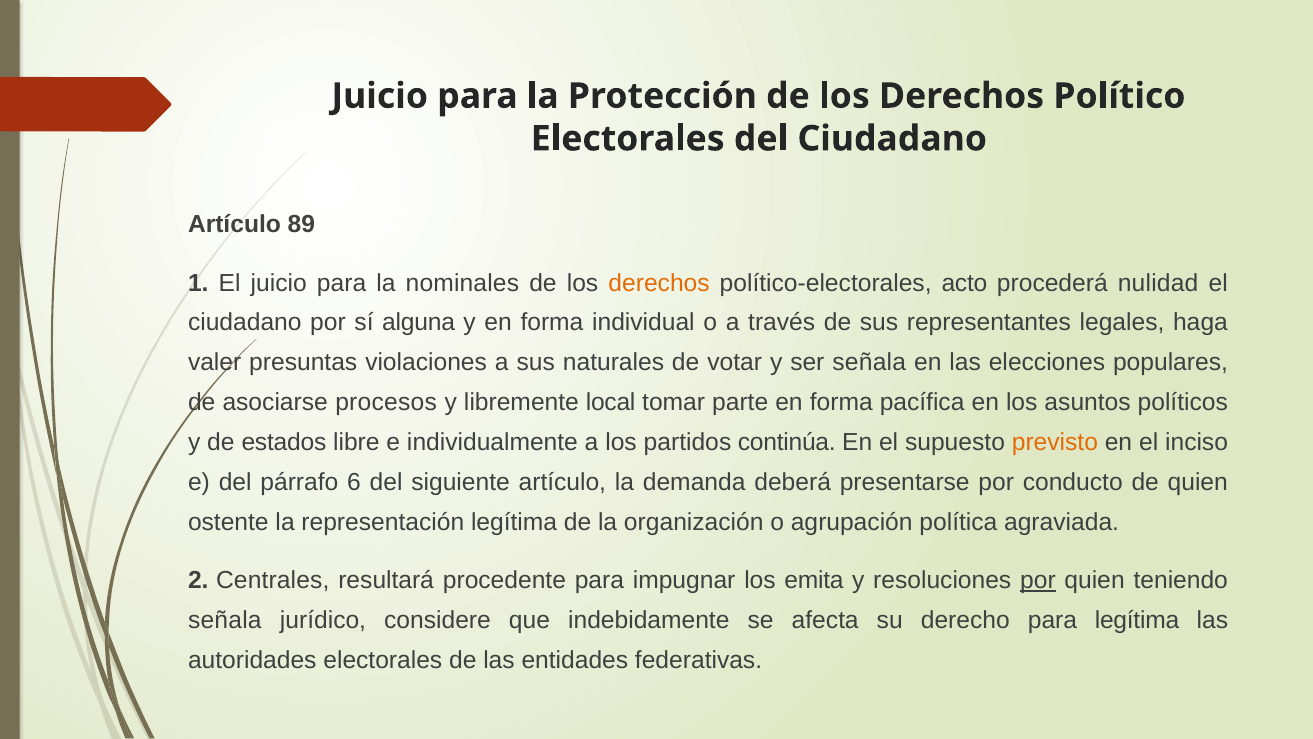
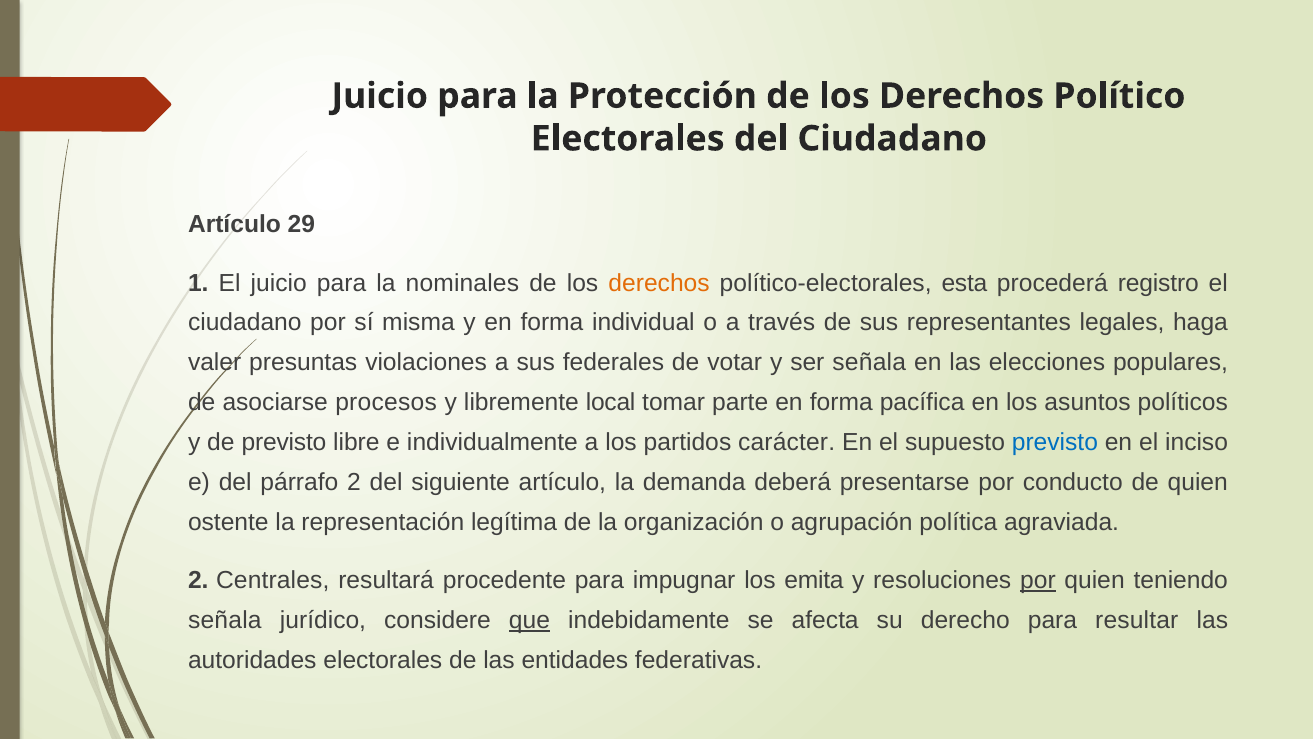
89: 89 -> 29
acto: acto -> esta
nulidad: nulidad -> registro
alguna: alguna -> misma
naturales: naturales -> federales
de estados: estados -> previsto
continúa: continúa -> carácter
previsto at (1055, 442) colour: orange -> blue
párrafo 6: 6 -> 2
que underline: none -> present
para legítima: legítima -> resultar
